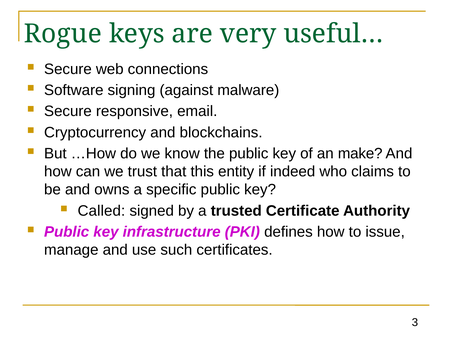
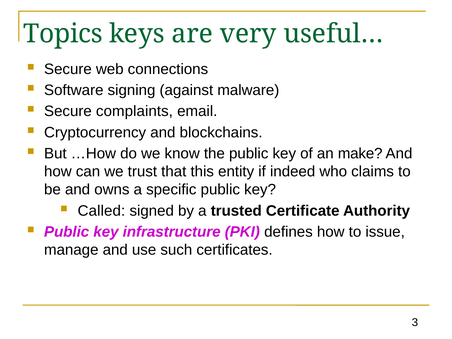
Rogue: Rogue -> Topics
responsive: responsive -> complaints
